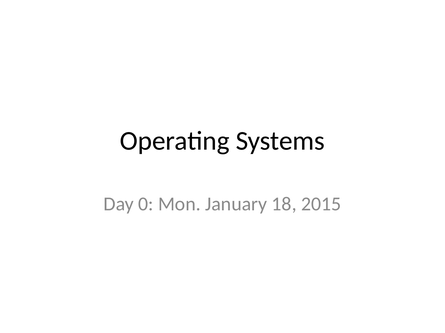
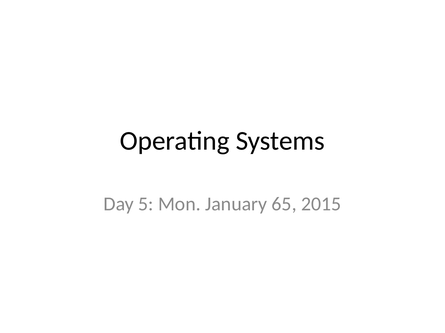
0: 0 -> 5
18: 18 -> 65
